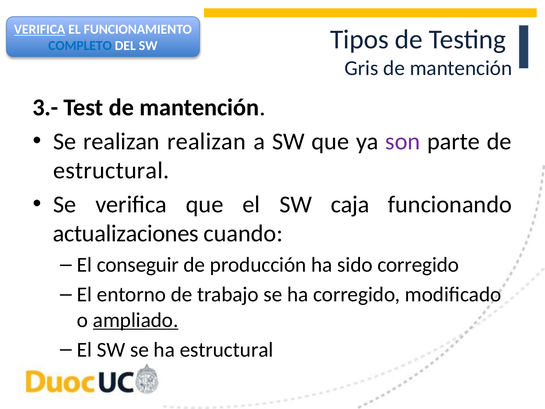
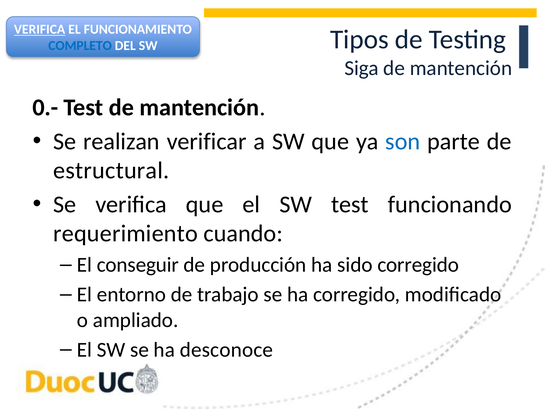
Gris: Gris -> Siga
3.-: 3.- -> 0.-
realizan realizan: realizan -> verificar
son colour: purple -> blue
SW caja: caja -> test
actualizaciones: actualizaciones -> requerimiento
ampliado underline: present -> none
ha estructural: estructural -> desconoce
